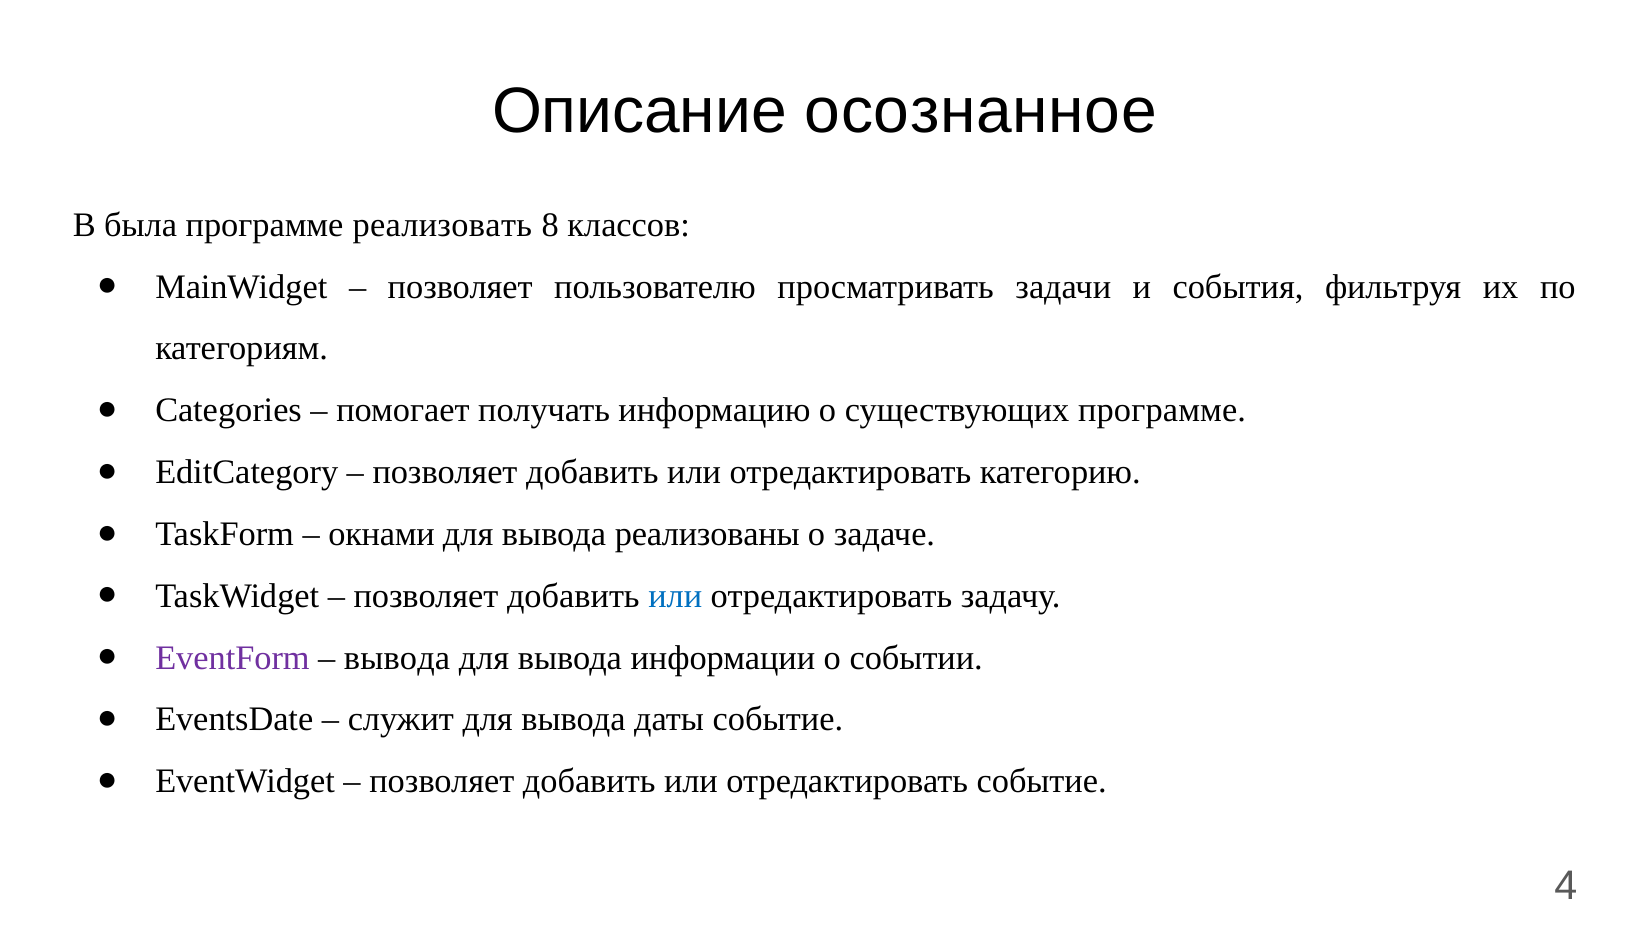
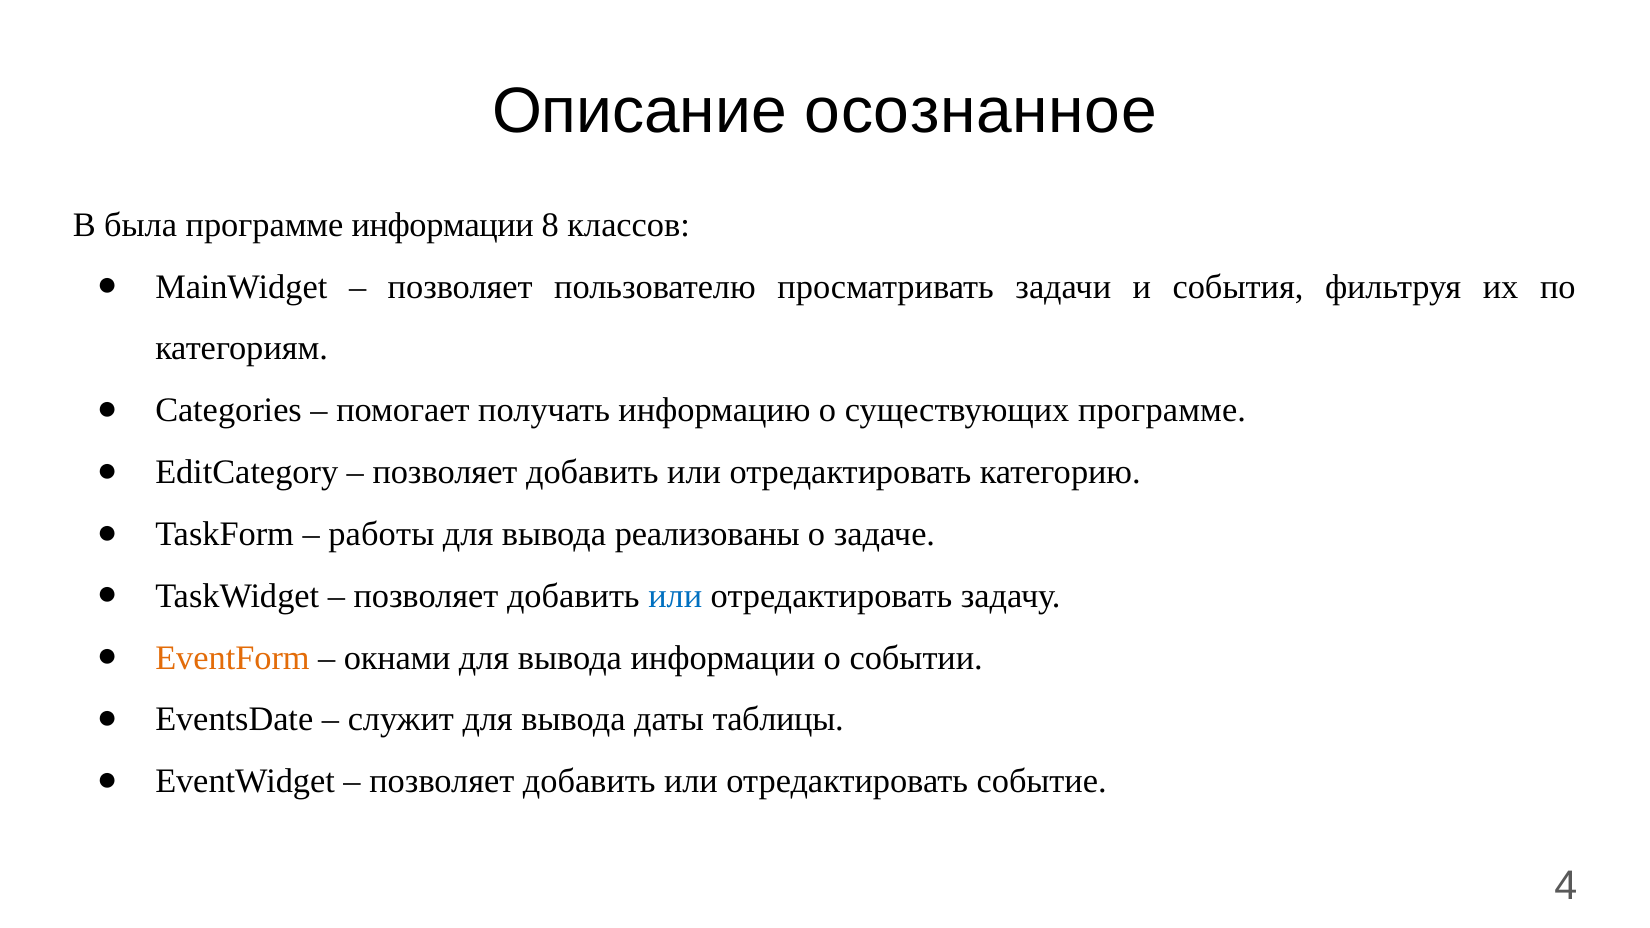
программе реализовать: реализовать -> информации
окнами: окнами -> работы
EventForm colour: purple -> orange
вывода at (397, 658): вывода -> окнами
даты событие: событие -> таблицы
